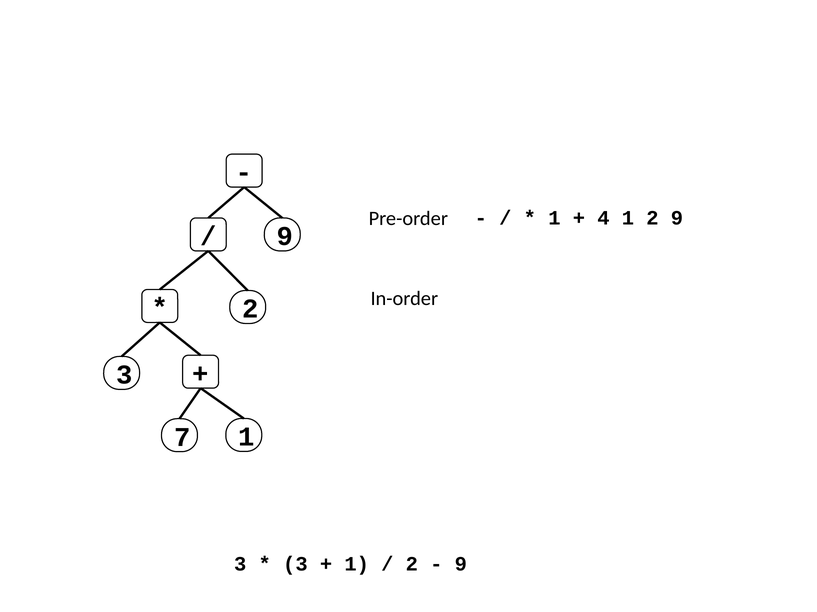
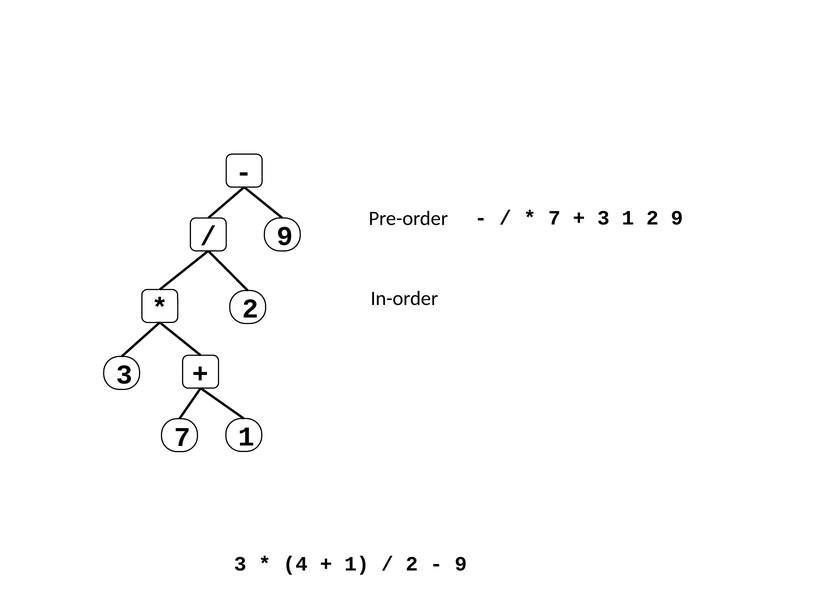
1 at (554, 218): 1 -> 7
4 at (603, 218): 4 -> 3
3 at (295, 565): 3 -> 4
